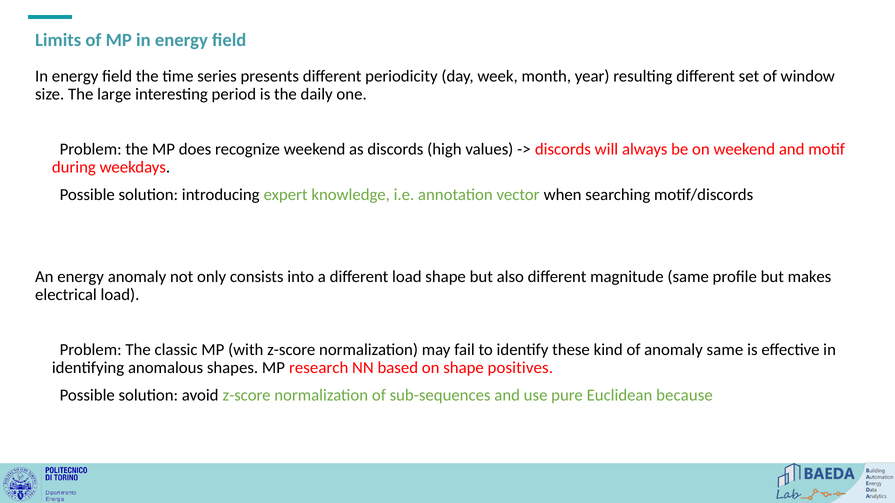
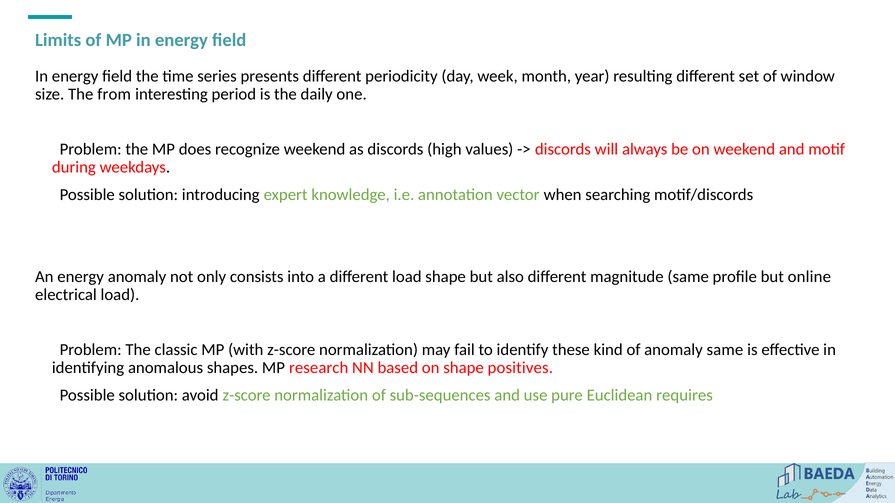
large: large -> from
makes: makes -> online
because: because -> requires
